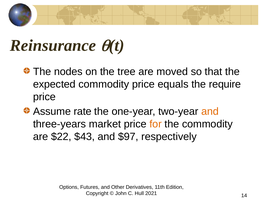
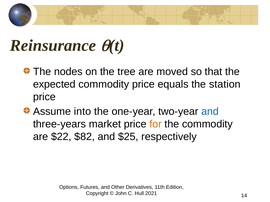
require: require -> station
rate: rate -> into
and at (210, 112) colour: orange -> blue
$43: $43 -> $82
$97: $97 -> $25
